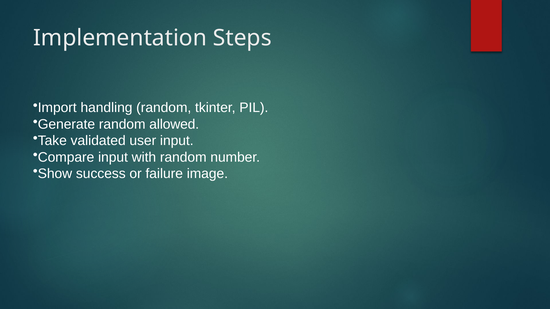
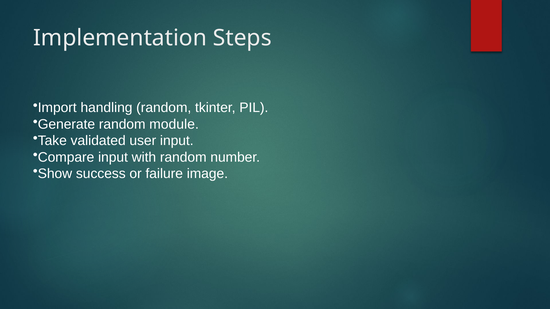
allowed: allowed -> module
